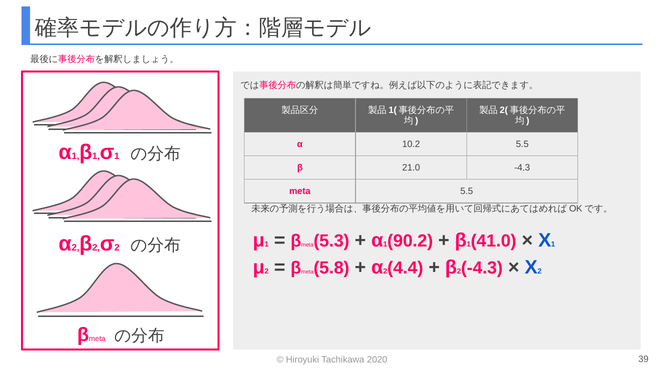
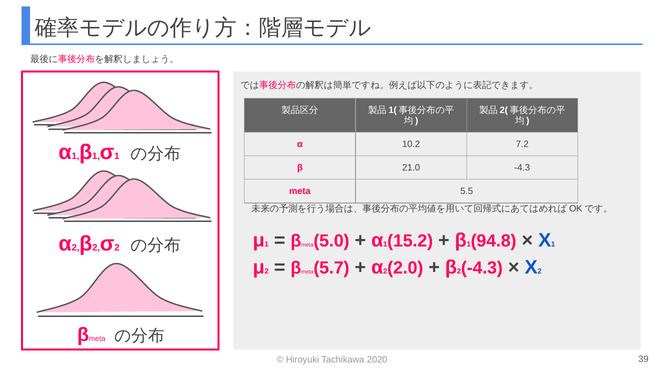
10.2 5.5: 5.5 -> 7.2
5.3: 5.3 -> 5.0
90.2: 90.2 -> 15.2
41.0: 41.0 -> 94.8
5.8: 5.8 -> 5.7
4.4: 4.4 -> 2.0
